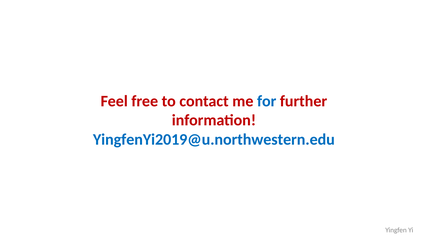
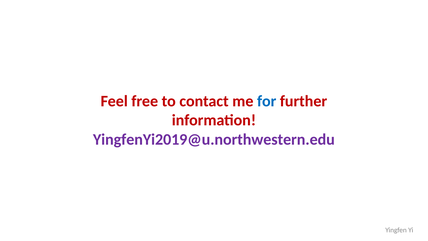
YingfenYi2019@u.northwestern.edu colour: blue -> purple
